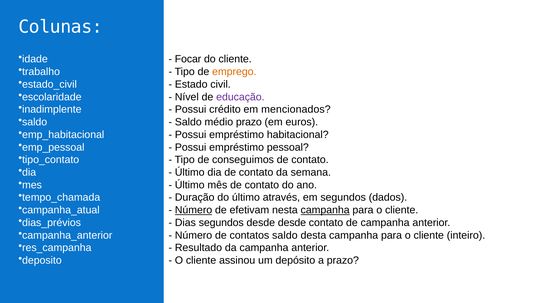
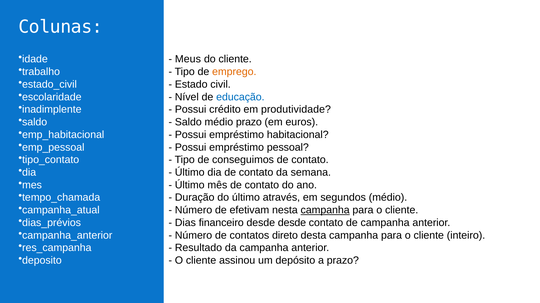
Focar: Focar -> Meus
educação colour: purple -> blue
mencionados: mencionados -> produtividade
segundos dados: dados -> médio
Número at (194, 211) underline: present -> none
Dias segundos: segundos -> financeiro
contatos saldo: saldo -> direto
